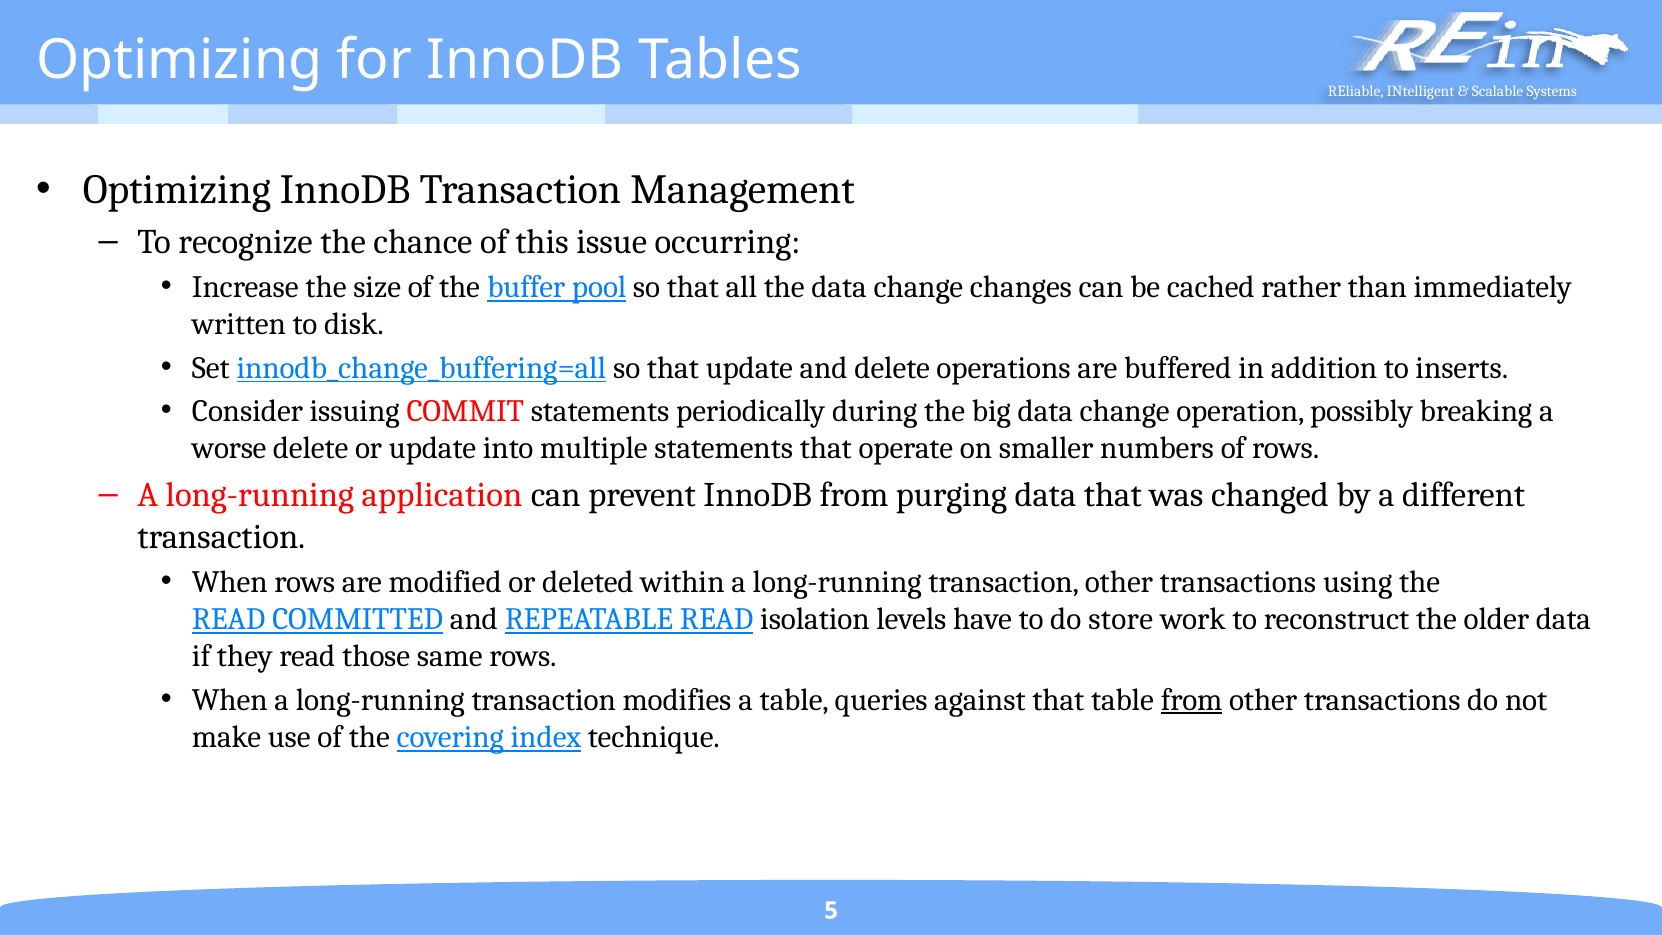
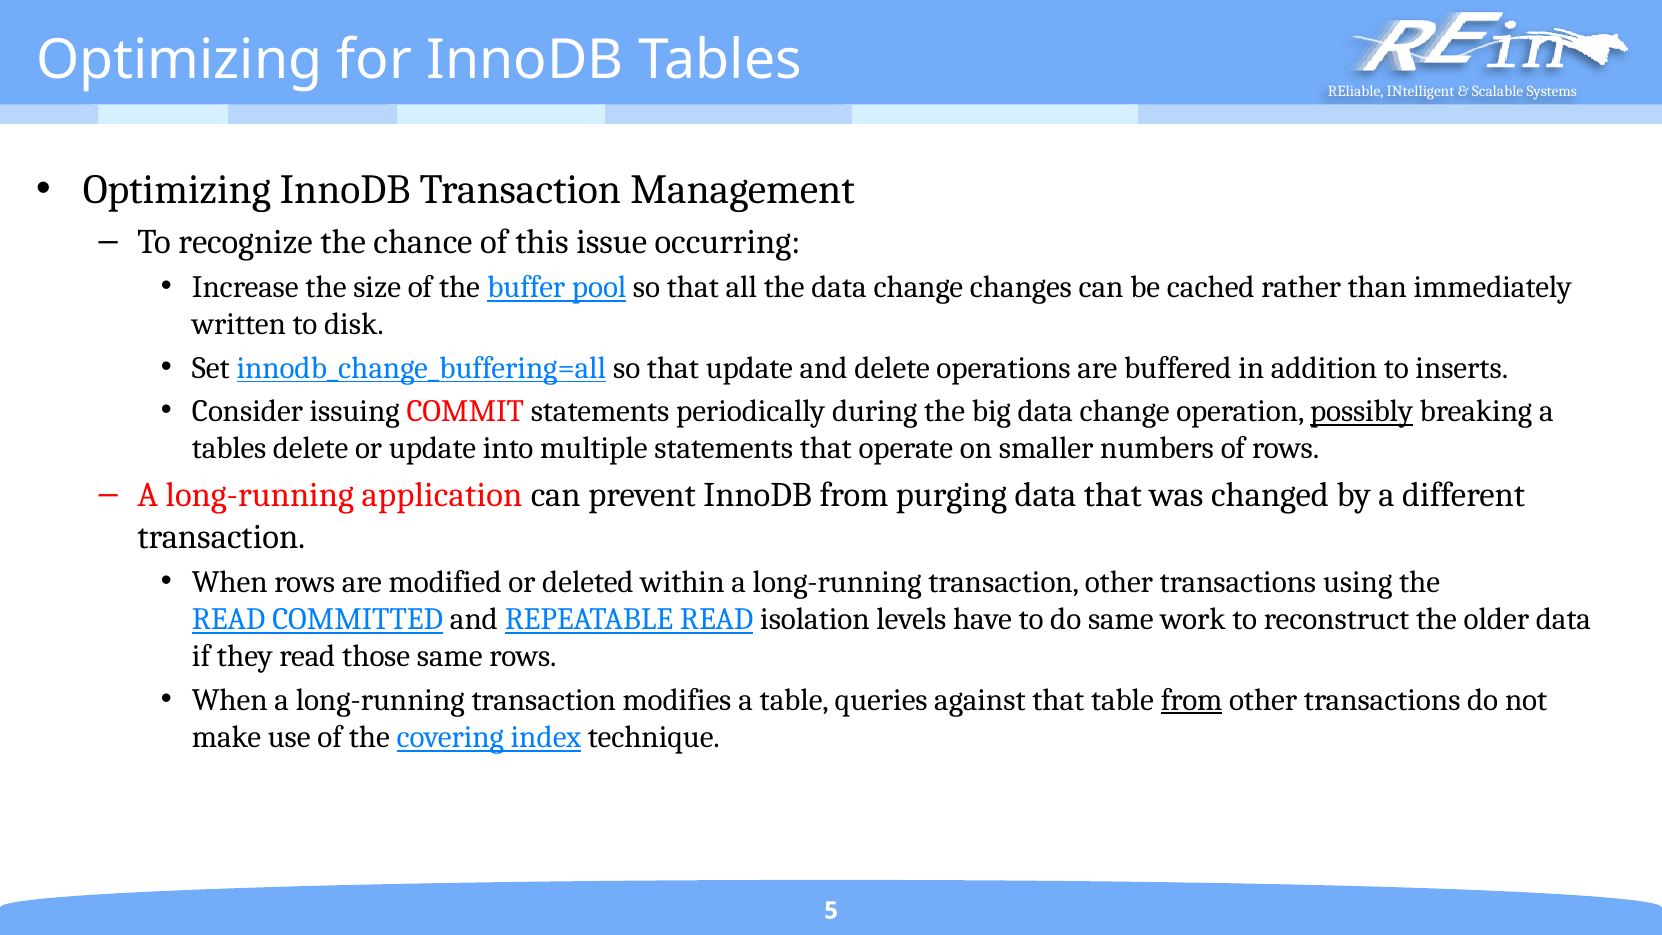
possibly underline: none -> present
worse at (229, 449): worse -> tables
do store: store -> same
